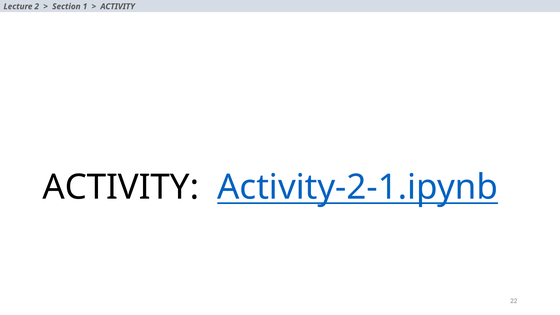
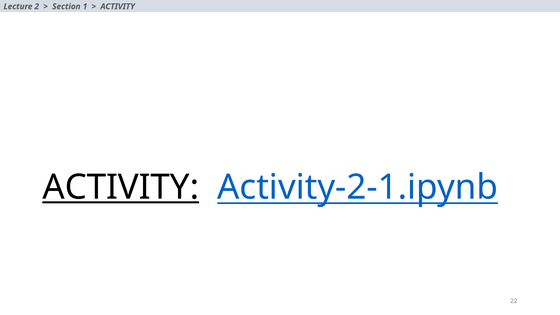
ACTIVITY at (121, 187) underline: none -> present
